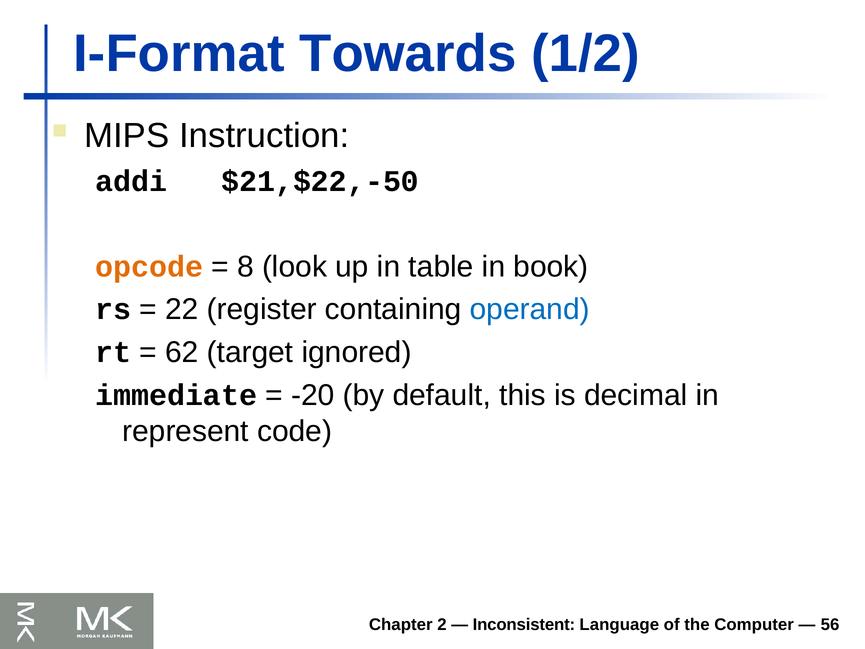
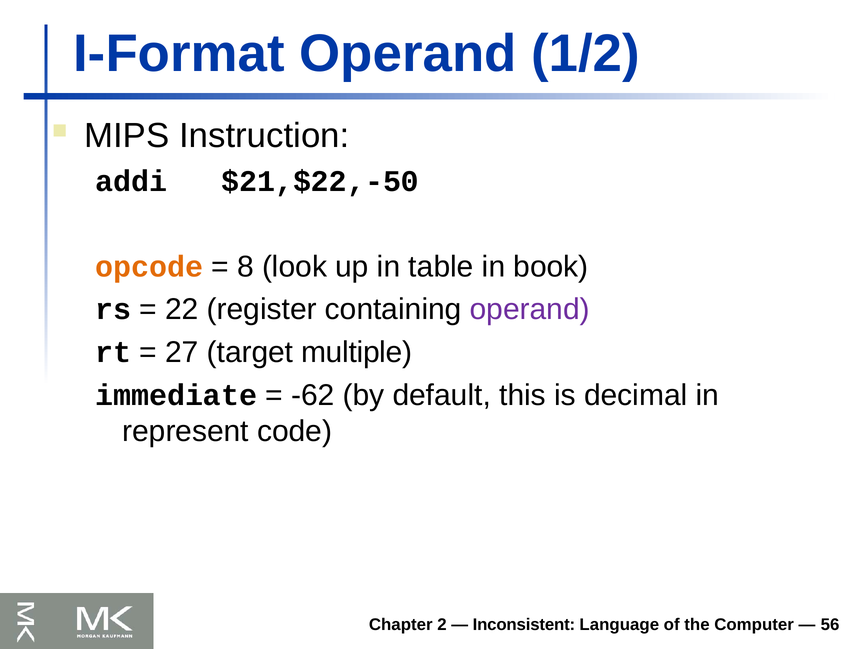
I-Format Towards: Towards -> Operand
operand at (530, 309) colour: blue -> purple
62: 62 -> 27
ignored: ignored -> multiple
-20: -20 -> -62
